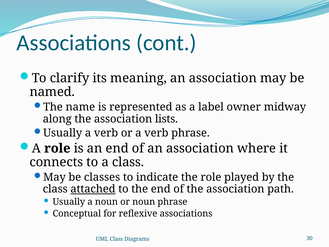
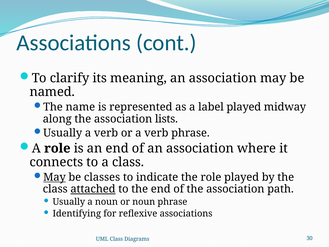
label owner: owner -> played
May at (54, 177) underline: none -> present
Conceptual: Conceptual -> Identifying
